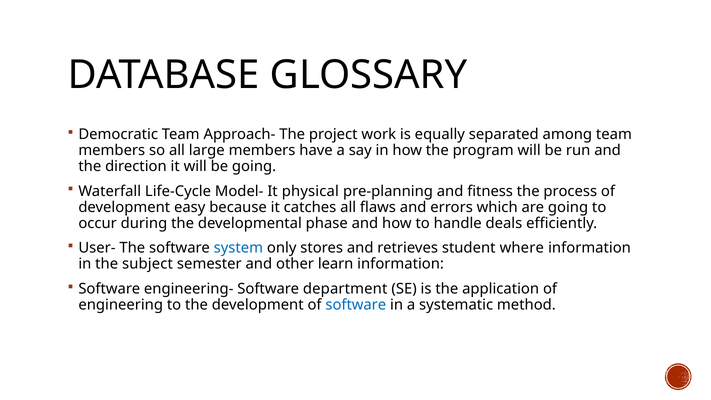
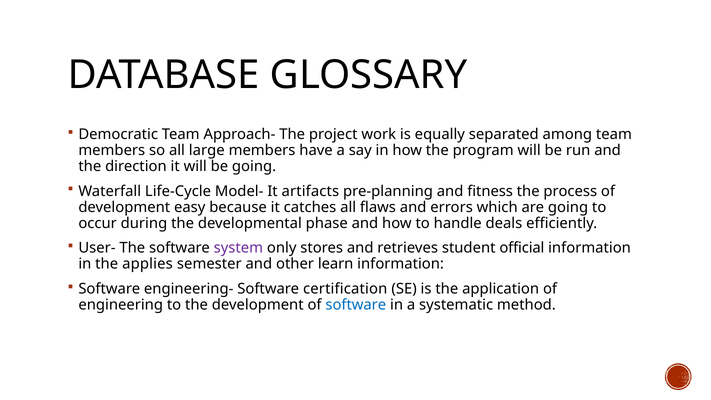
physical: physical -> artifacts
system colour: blue -> purple
where: where -> official
subject: subject -> applies
department: department -> certification
